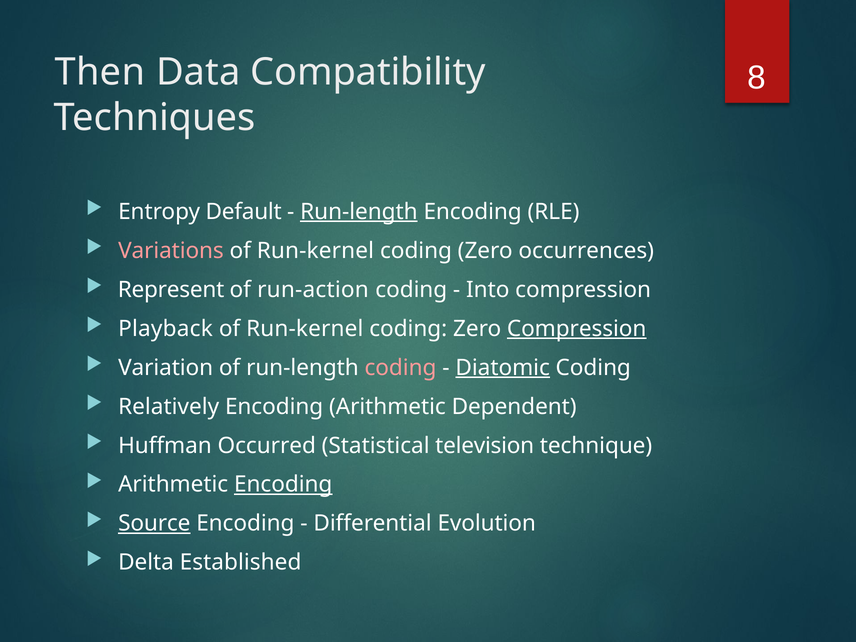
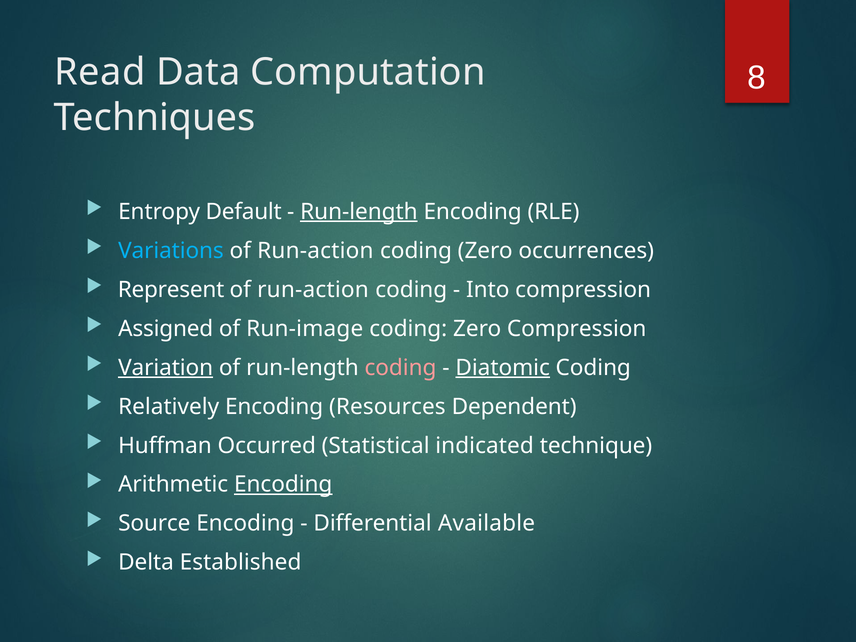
Then: Then -> Read
Compatibility: Compatibility -> Computation
Variations colour: pink -> light blue
Run-kernel at (315, 251): Run-kernel -> Run-action
Playback: Playback -> Assigned
Run-kernel at (305, 329): Run-kernel -> Run-image
Compression at (577, 329) underline: present -> none
Variation underline: none -> present
Encoding Arithmetic: Arithmetic -> Resources
television: television -> indicated
Source underline: present -> none
Evolution: Evolution -> Available
